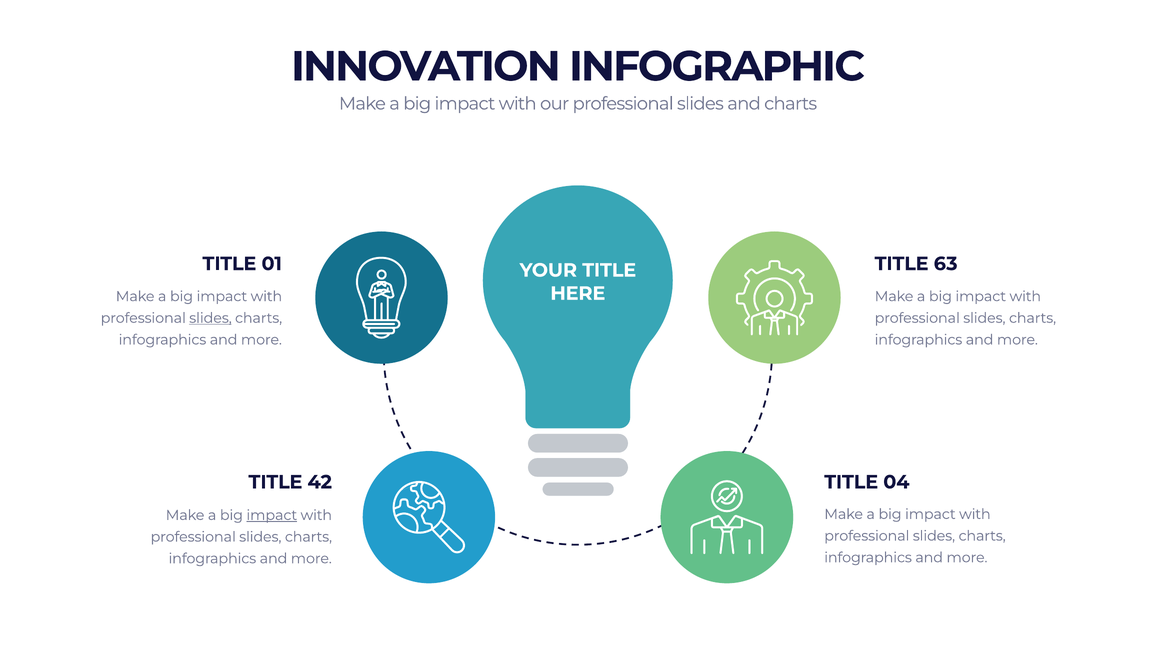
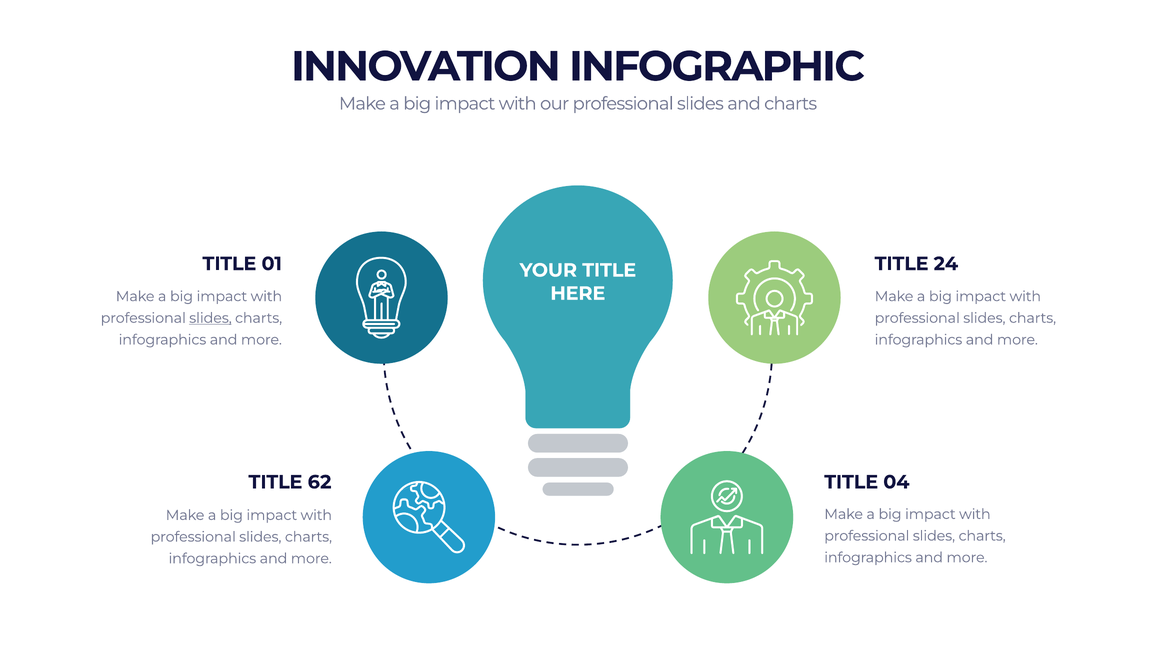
63: 63 -> 24
42: 42 -> 62
impact at (272, 516) underline: present -> none
